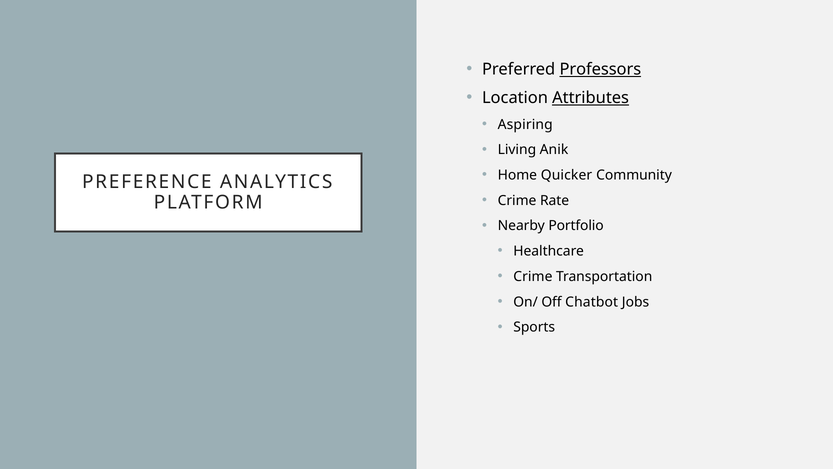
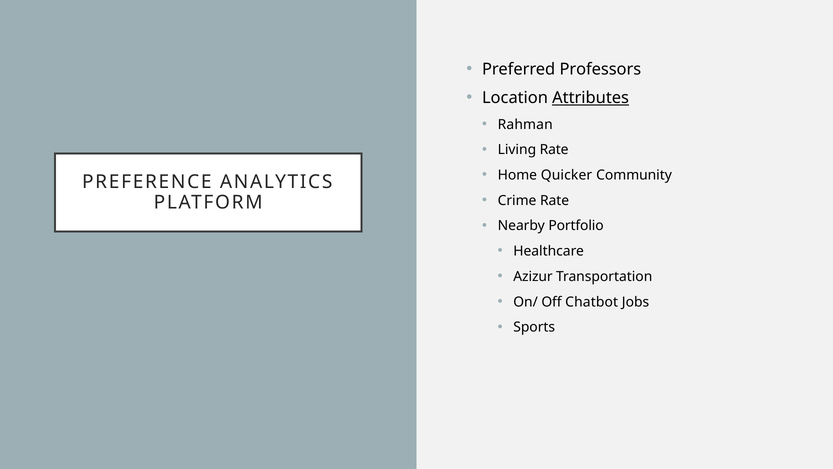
Professors underline: present -> none
Aspiring: Aspiring -> Rahman
Living Anik: Anik -> Rate
Crime at (533, 276): Crime -> Azizur
